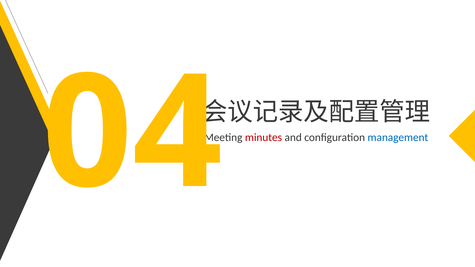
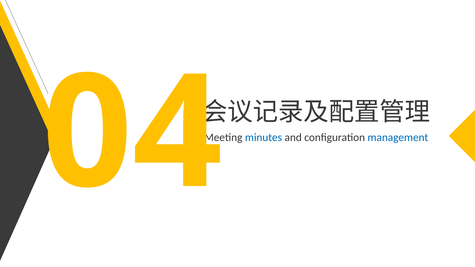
minutes colour: red -> blue
